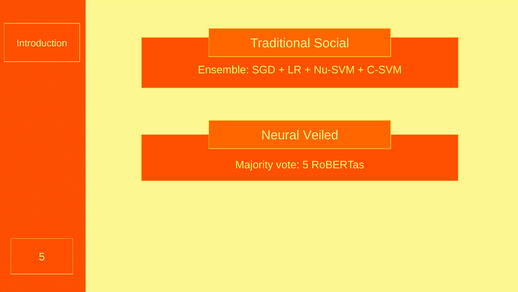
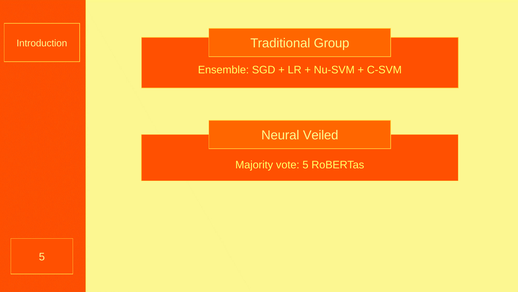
Social: Social -> Group
